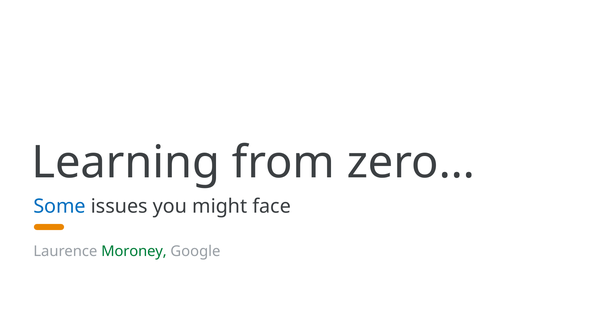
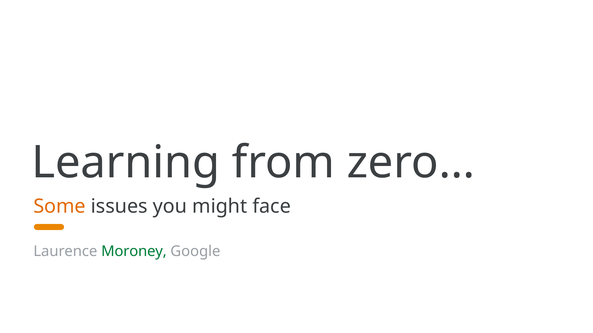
Some colour: blue -> orange
